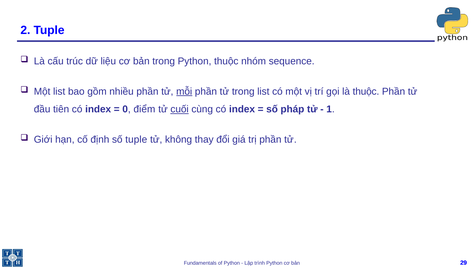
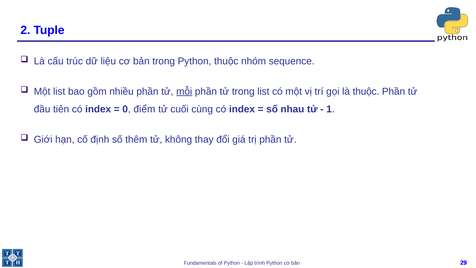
cuối underline: present -> none
pháp: pháp -> nhau
số tuple: tuple -> thêm
